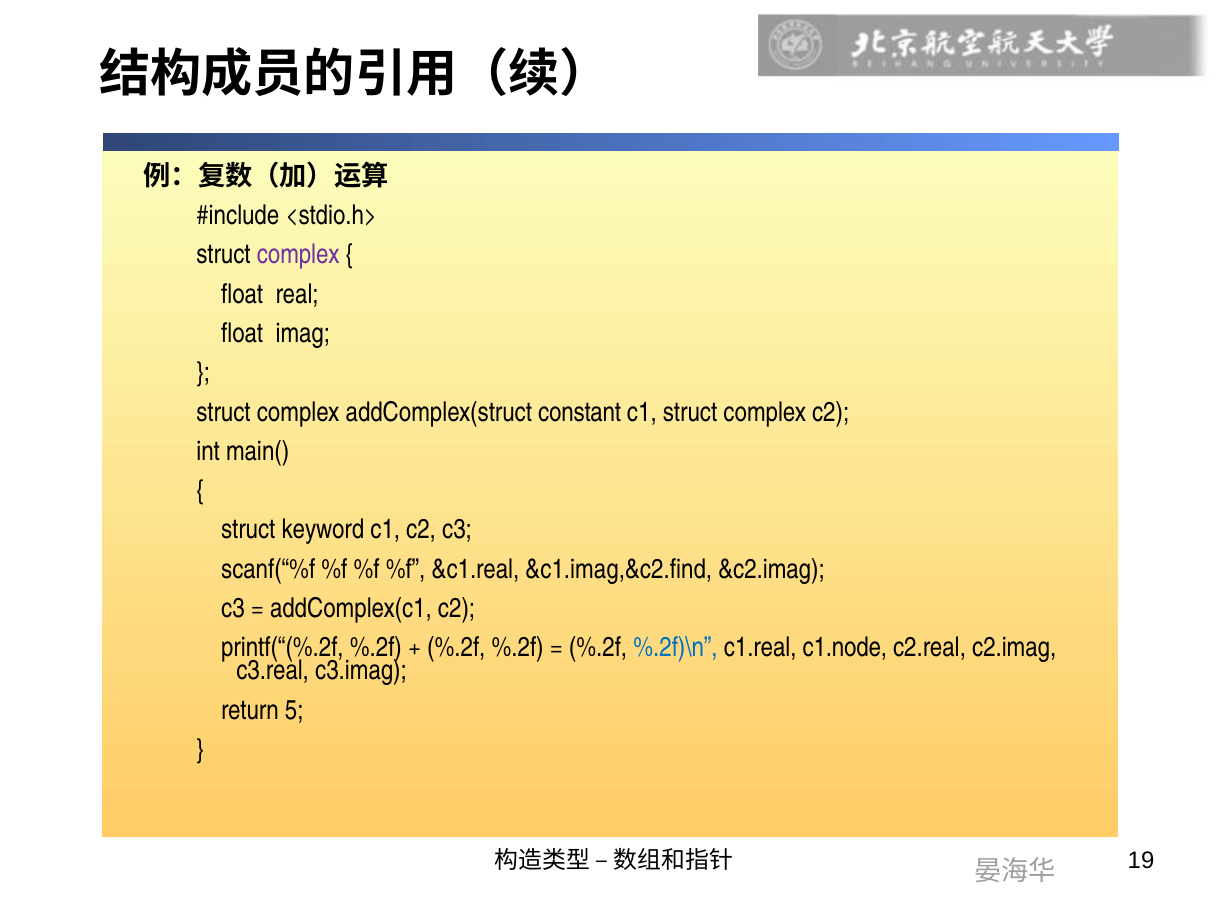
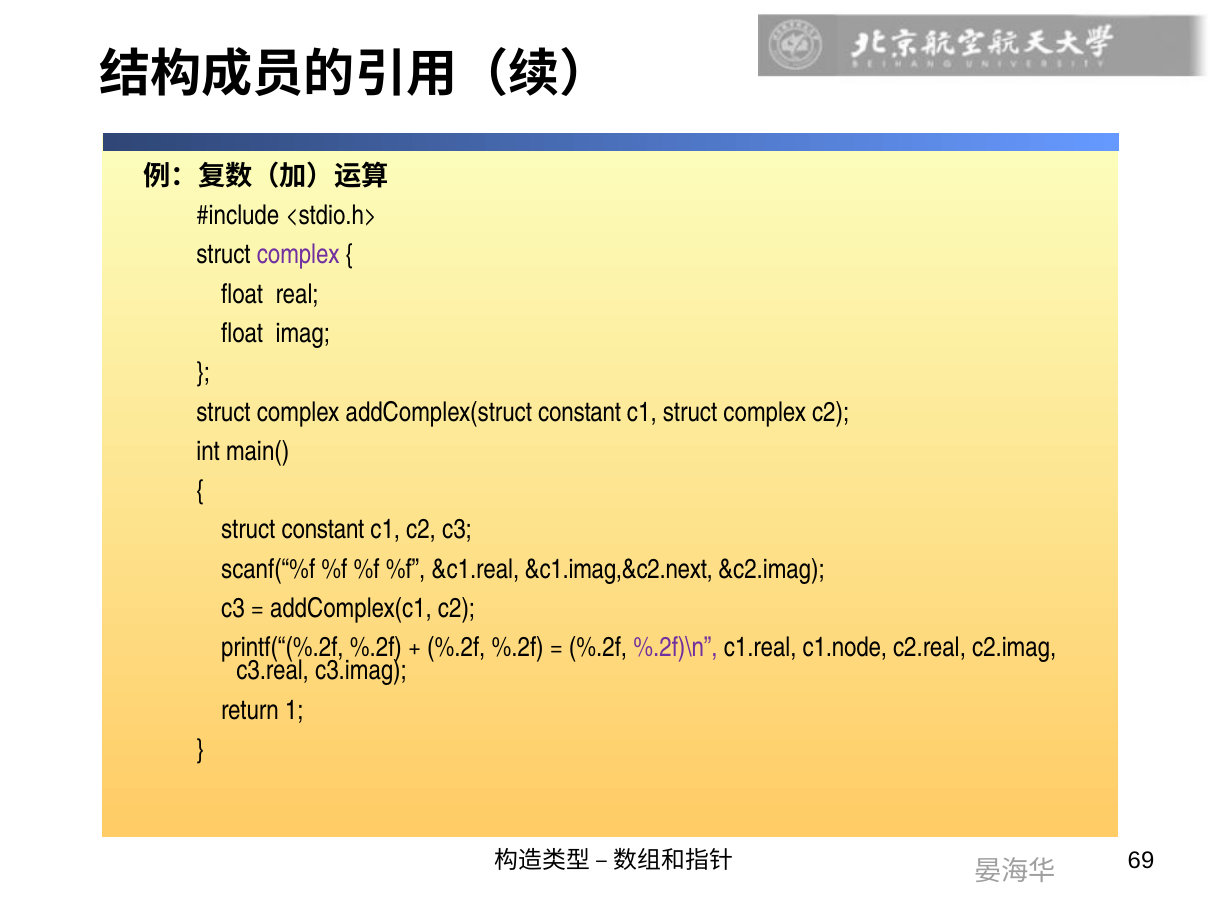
struct keyword: keyword -> constant
&c1.imag,&c2.find: &c1.imag,&c2.find -> &c1.imag,&c2.next
%.2f)\n colour: blue -> purple
5: 5 -> 1
19: 19 -> 69
